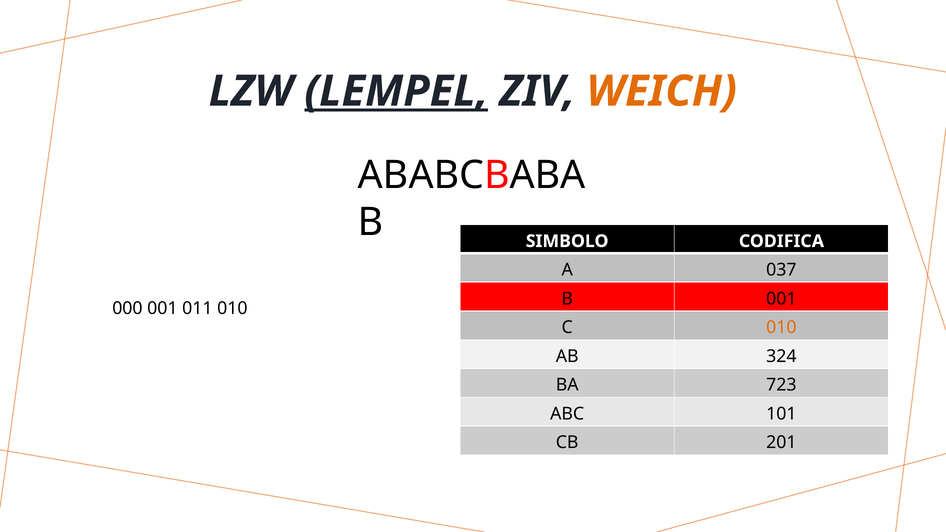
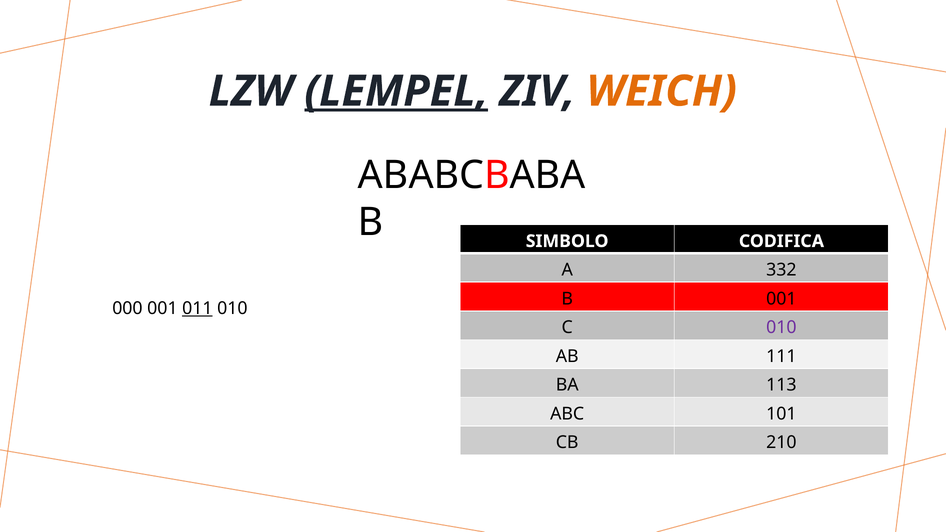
037: 037 -> 332
011 underline: none -> present
010 at (781, 328) colour: orange -> purple
324: 324 -> 111
723: 723 -> 113
201: 201 -> 210
